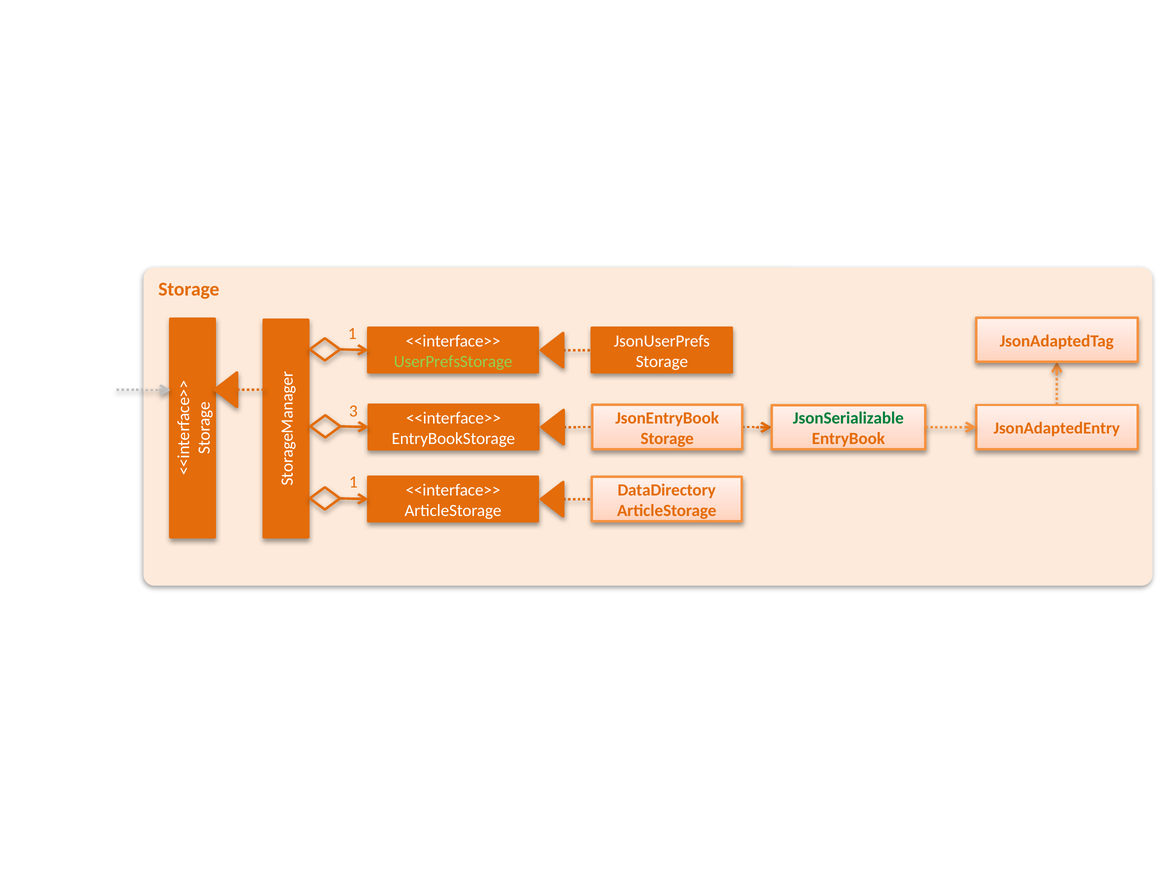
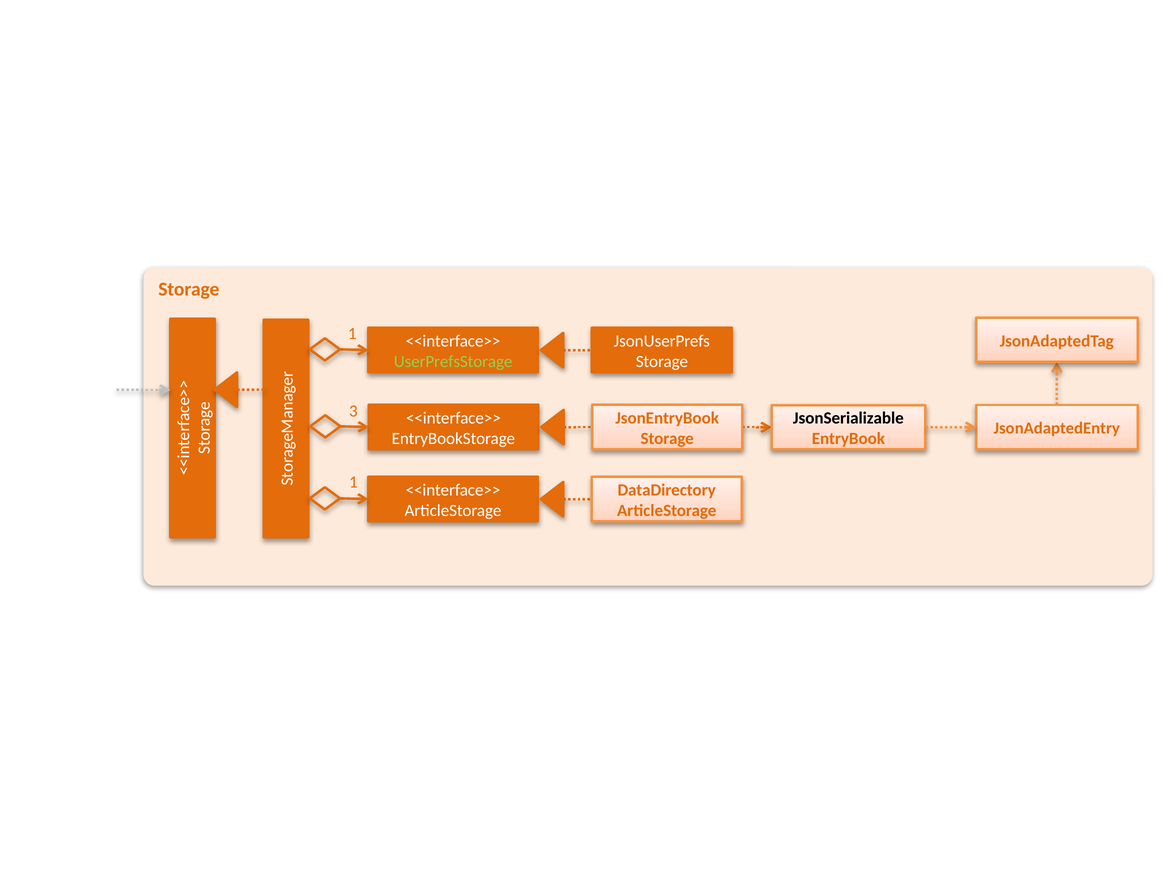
JsonSerializable colour: green -> black
